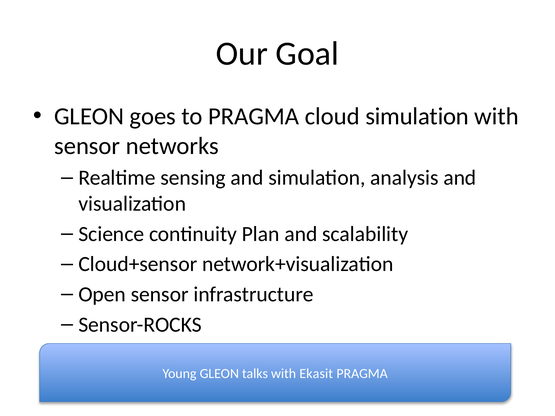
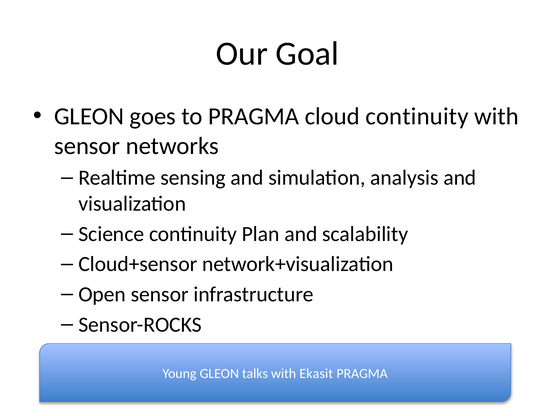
cloud simulation: simulation -> continuity
